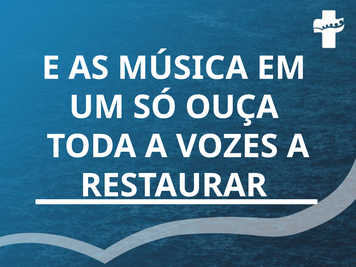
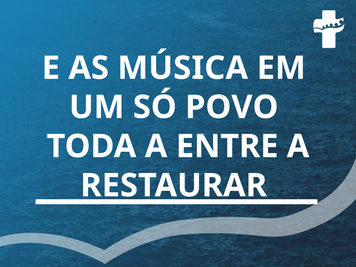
OUÇA: OUÇA -> POVO
VOZES: VOZES -> ENTRE
